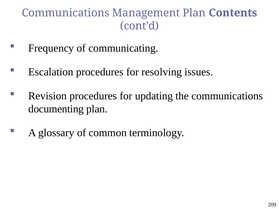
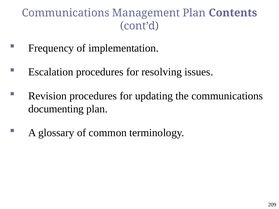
communicating: communicating -> implementation
